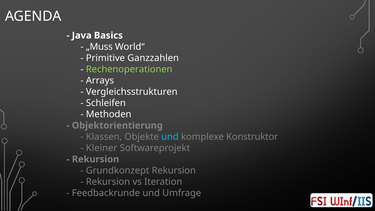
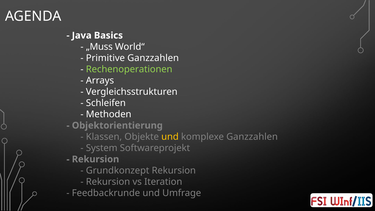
und at (170, 137) colour: light blue -> yellow
komplexe Konstruktor: Konstruktor -> Ganzzahlen
Kleiner: Kleiner -> System
